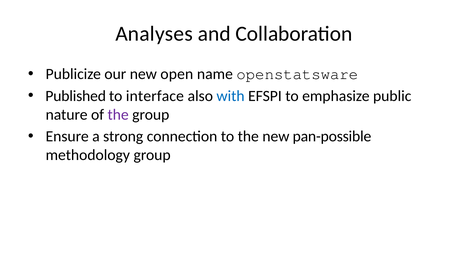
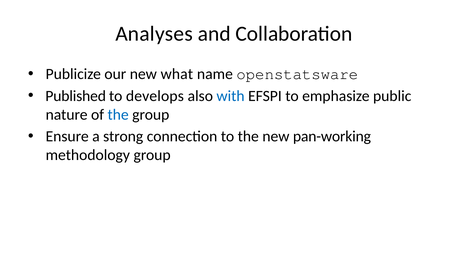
open: open -> what
interface: interface -> develops
the at (118, 115) colour: purple -> blue
pan-possible: pan-possible -> pan-working
